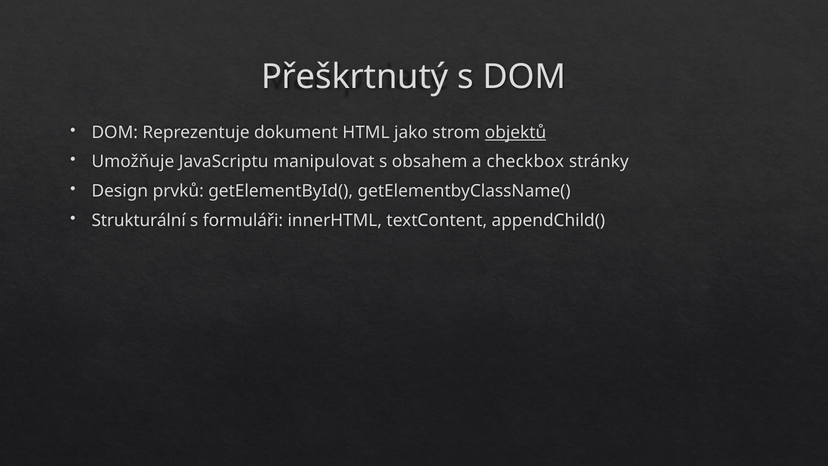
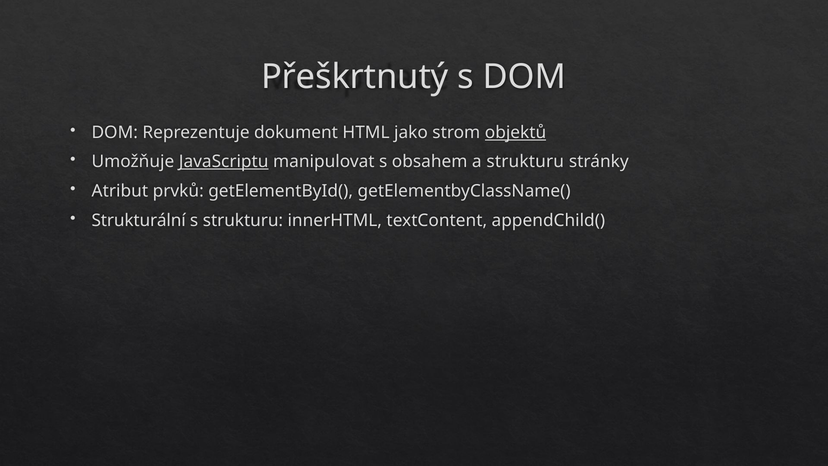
JavaScriptu underline: none -> present
a checkbox: checkbox -> strukturu
Design: Design -> Atribut
s formuláři: formuláři -> strukturu
